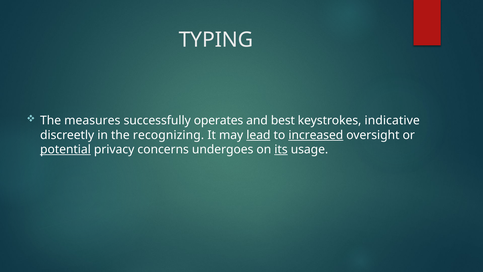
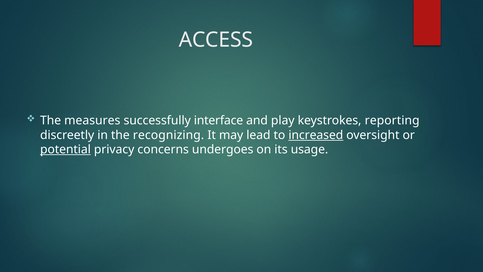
TYPING: TYPING -> ACCESS
operates: operates -> interface
best: best -> play
indicative: indicative -> reporting
lead underline: present -> none
its underline: present -> none
